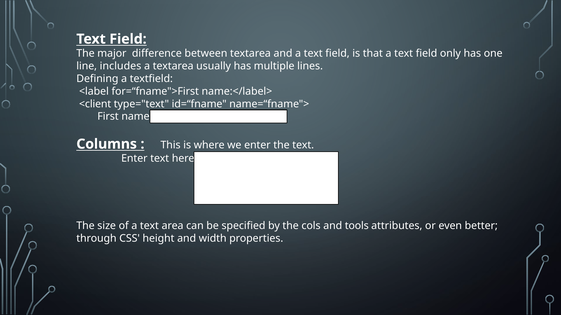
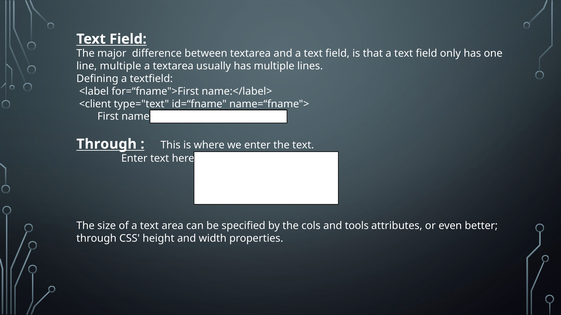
line includes: includes -> multiple
Columns at (107, 144): Columns -> Through
